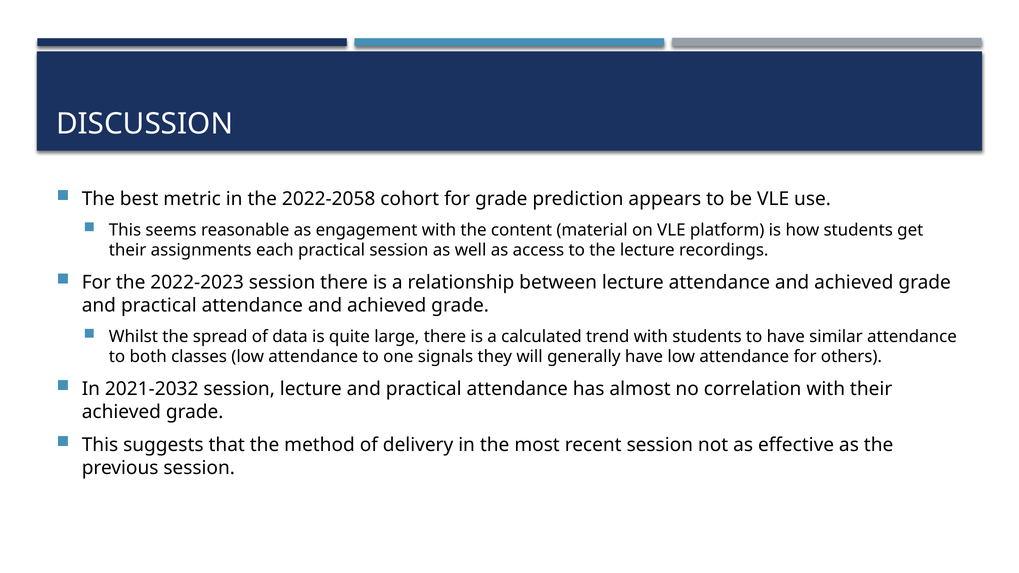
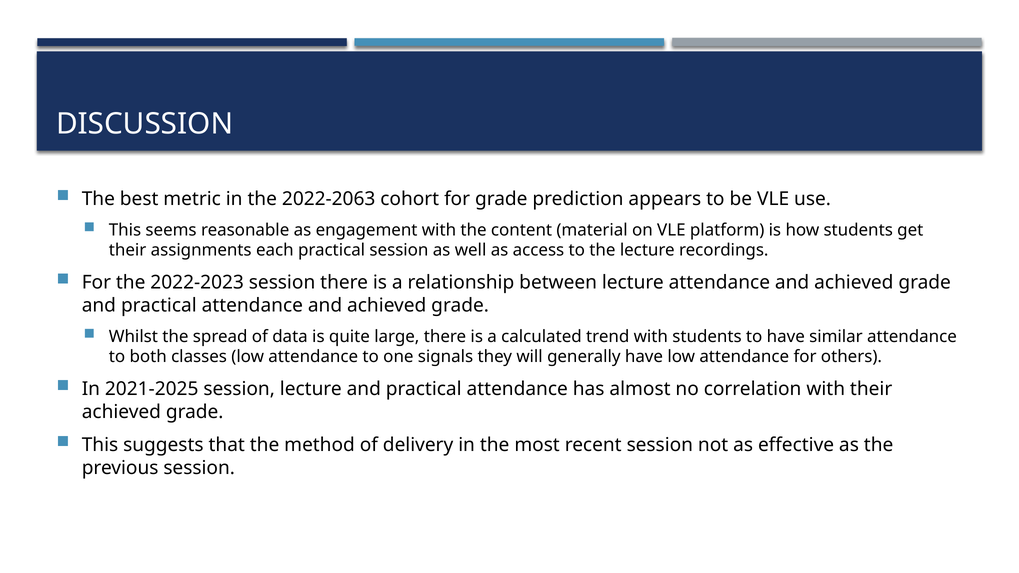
2022-2058: 2022-2058 -> 2022-2063
2021-2032: 2021-2032 -> 2021-2025
